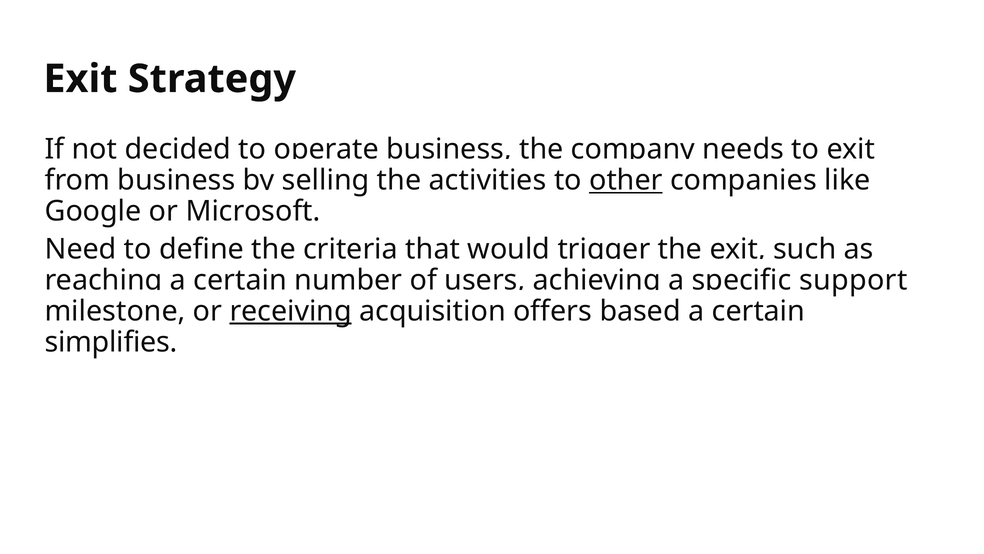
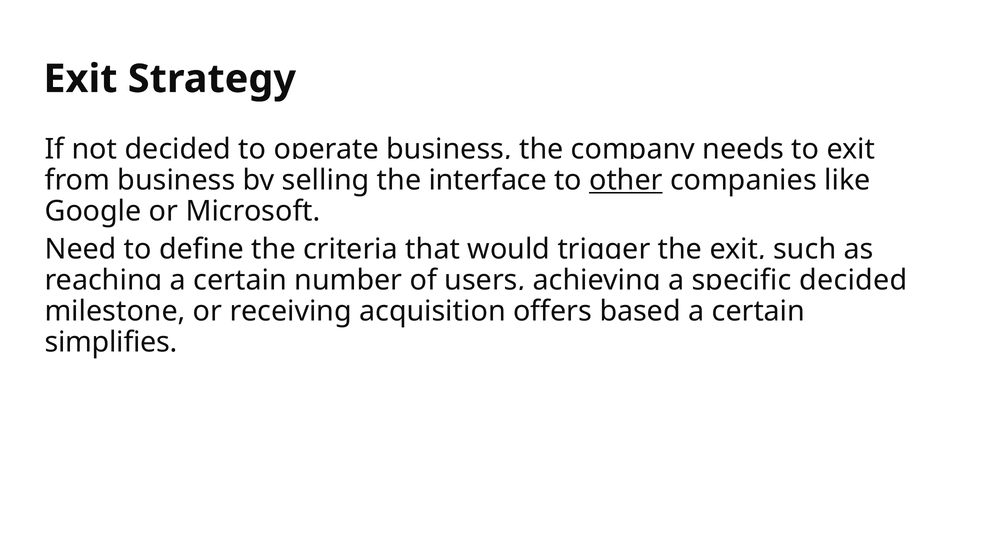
activities: activities -> interface
support at (853, 280): support -> decided
receiving underline: present -> none
